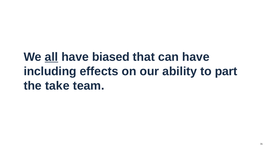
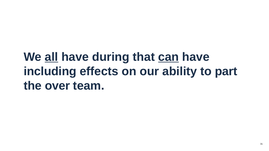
biased: biased -> during
can underline: none -> present
take: take -> over
